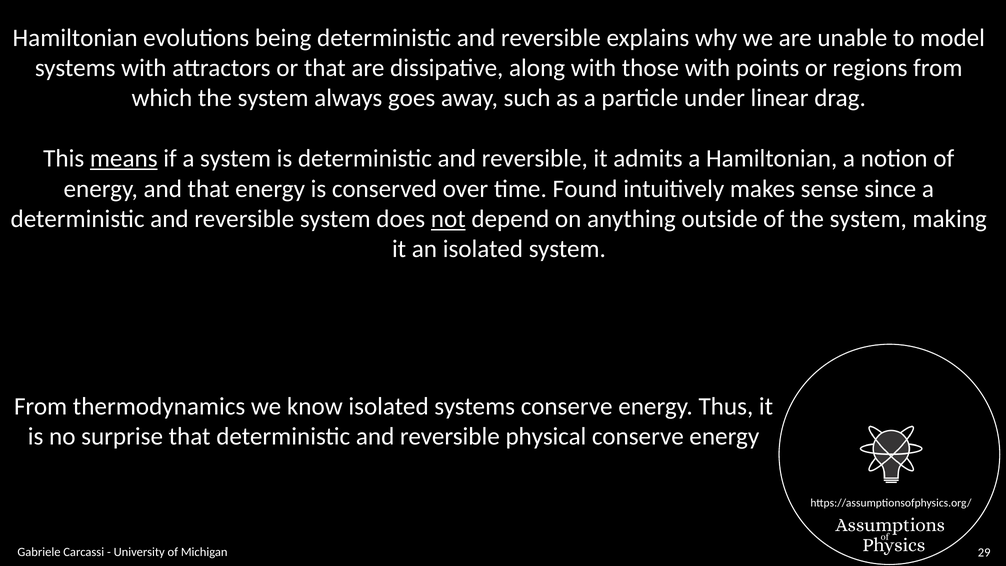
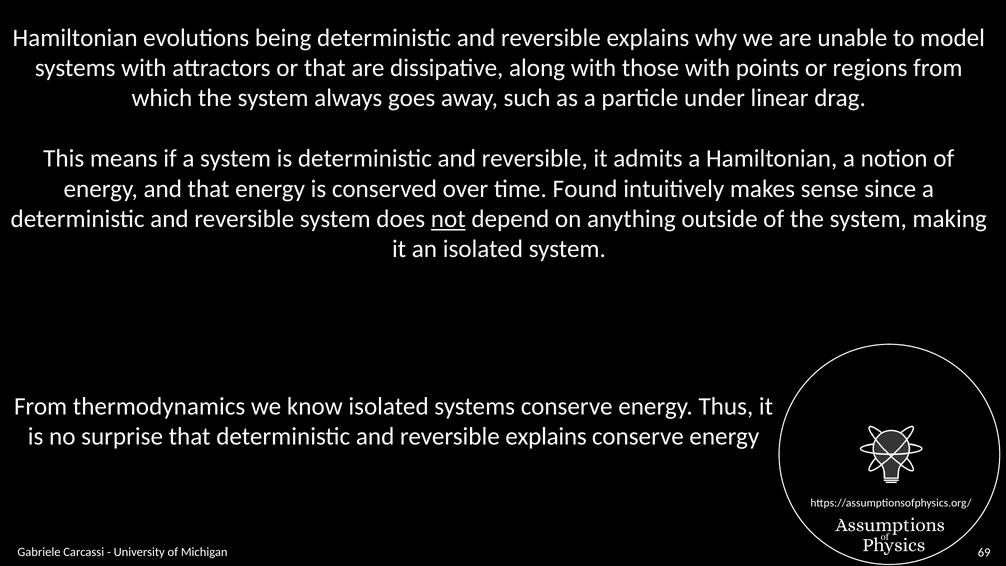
means underline: present -> none
physical at (546, 437): physical -> explains
29: 29 -> 69
